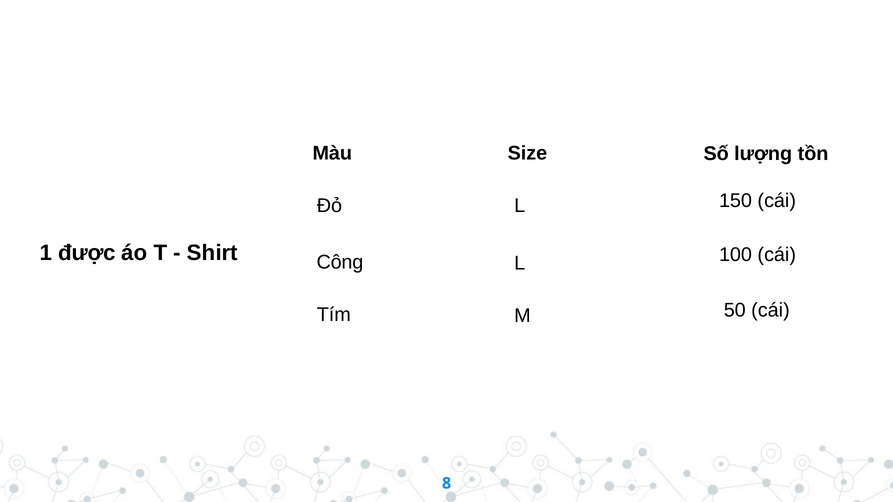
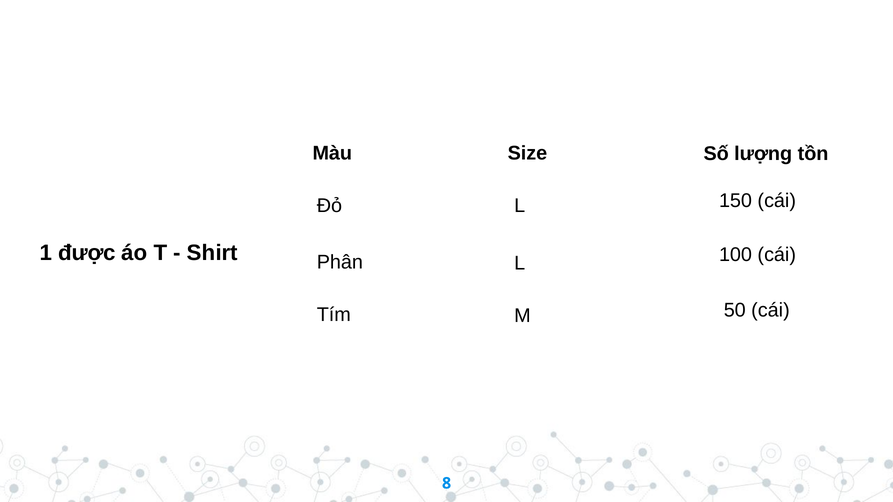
Công: Công -> Phân
